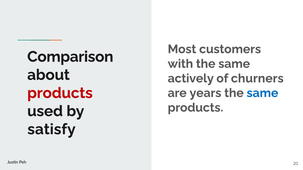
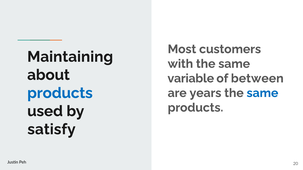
Comparison: Comparison -> Maintaining
actively: actively -> variable
churners: churners -> between
products at (60, 93) colour: red -> blue
